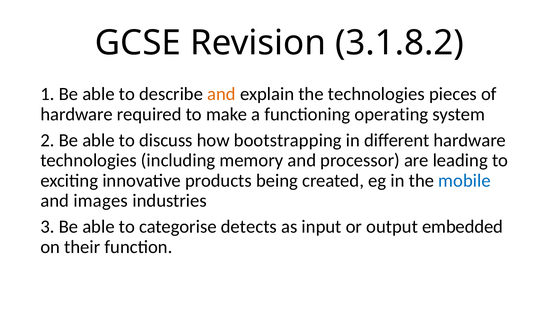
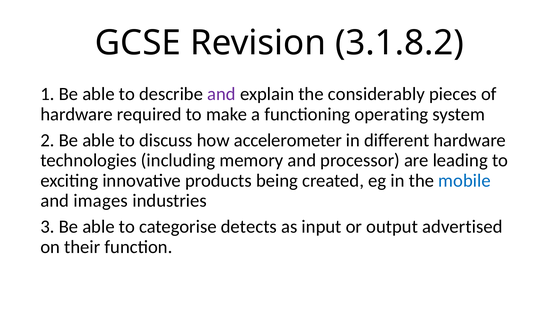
and at (222, 94) colour: orange -> purple
the technologies: technologies -> considerably
bootstrapping: bootstrapping -> accelerometer
embedded: embedded -> advertised
